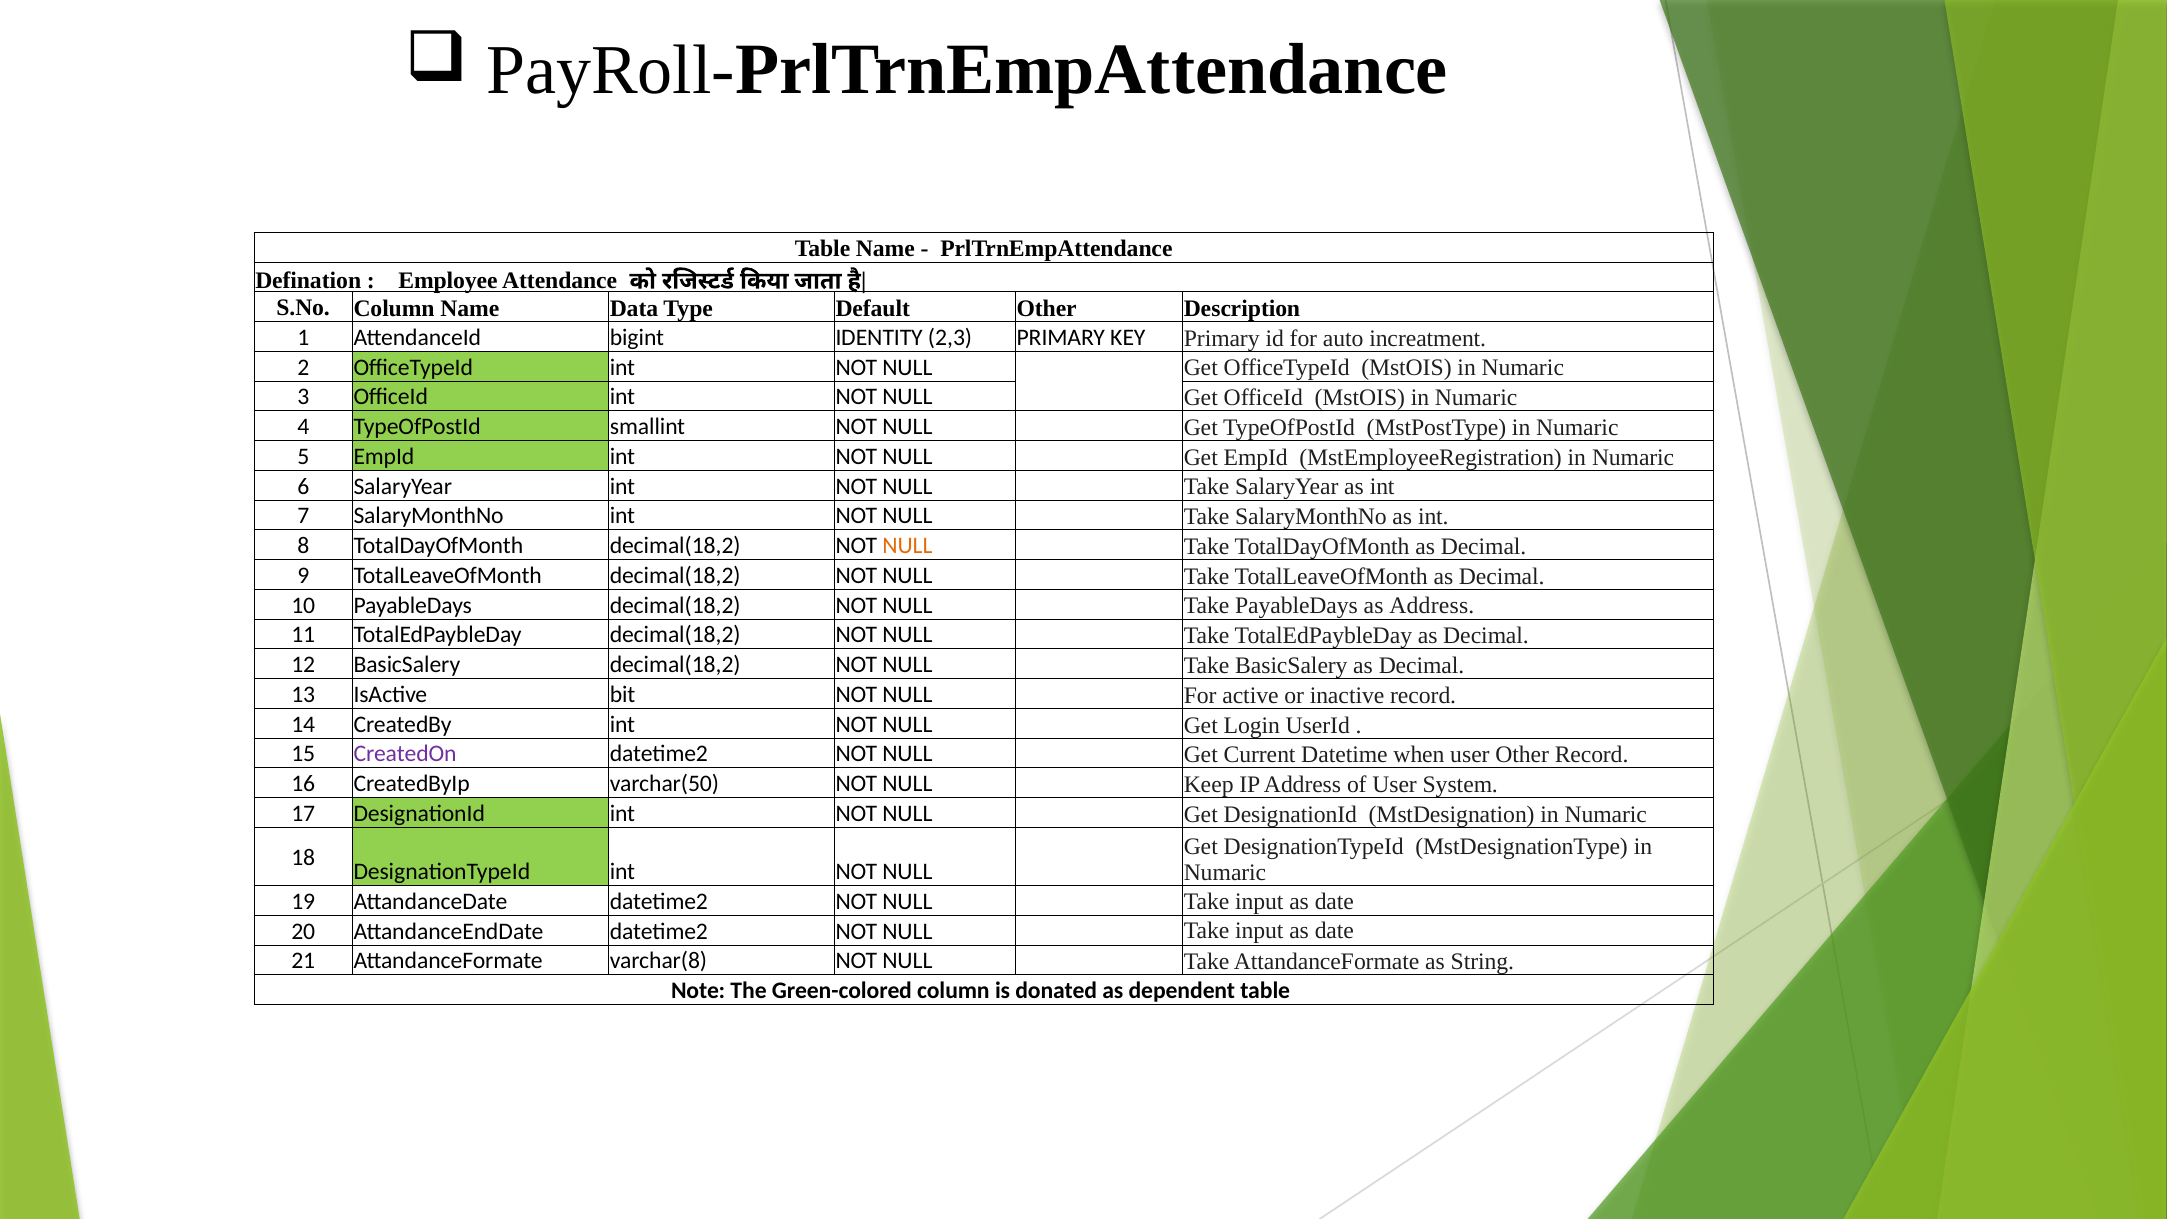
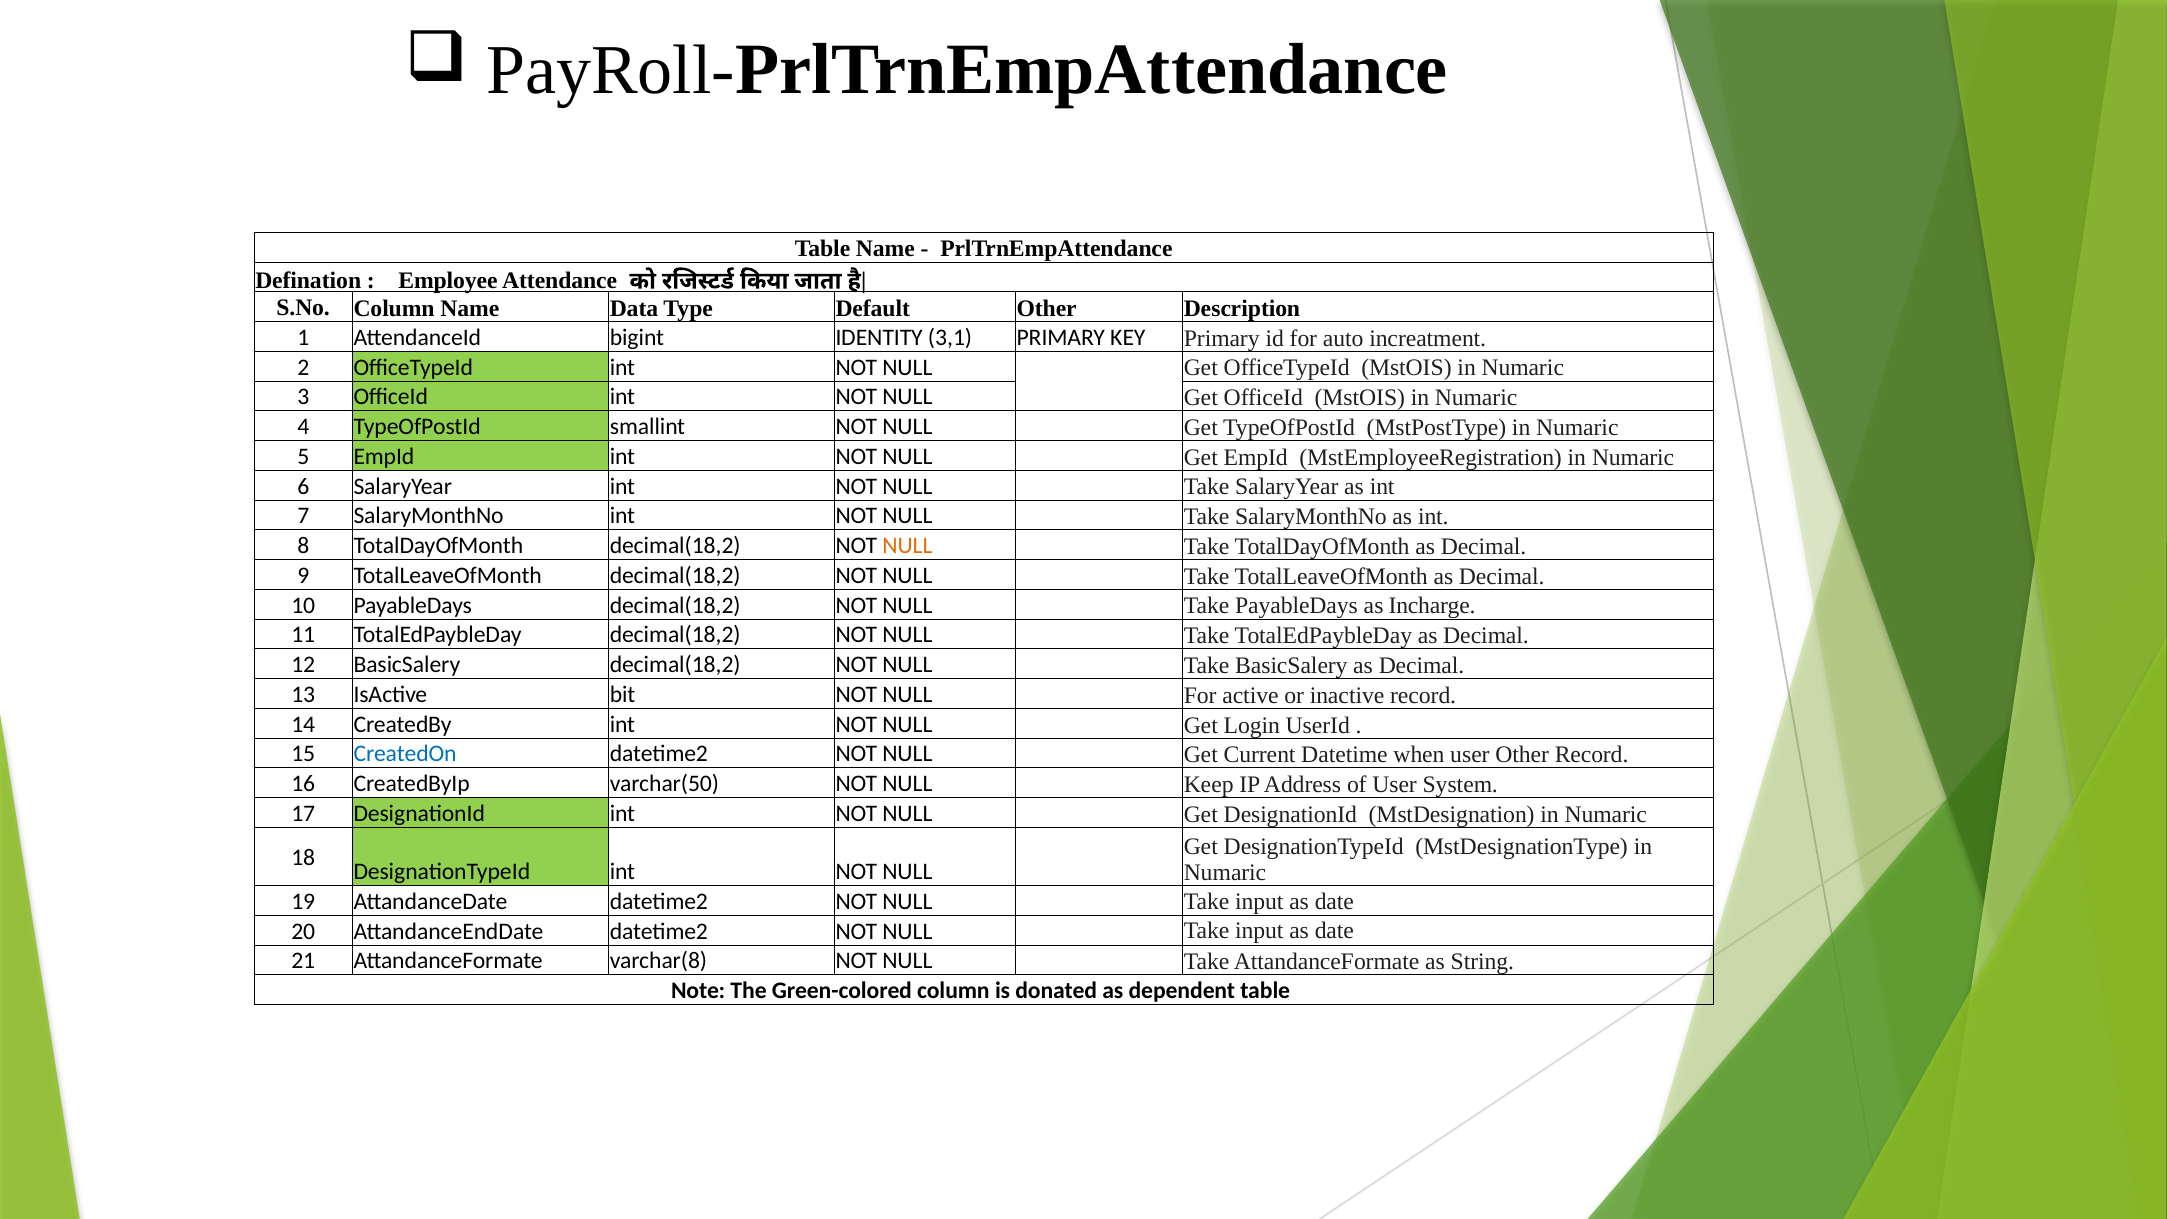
2,3: 2,3 -> 3,1
as Address: Address -> Incharge
CreatedOn colour: purple -> blue
